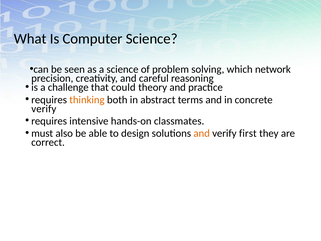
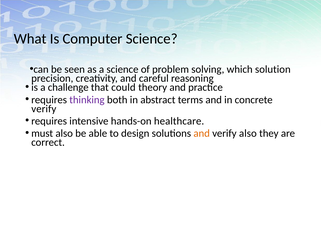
network: network -> solution
thinking colour: orange -> purple
classmates: classmates -> healthcare
verify first: first -> also
